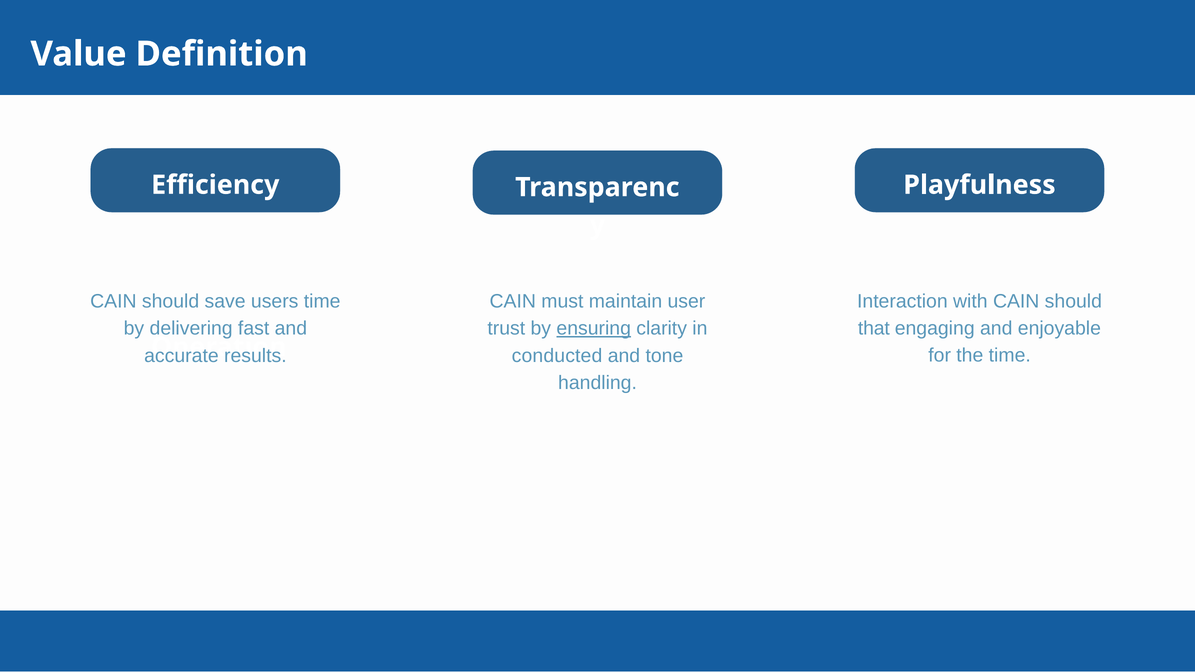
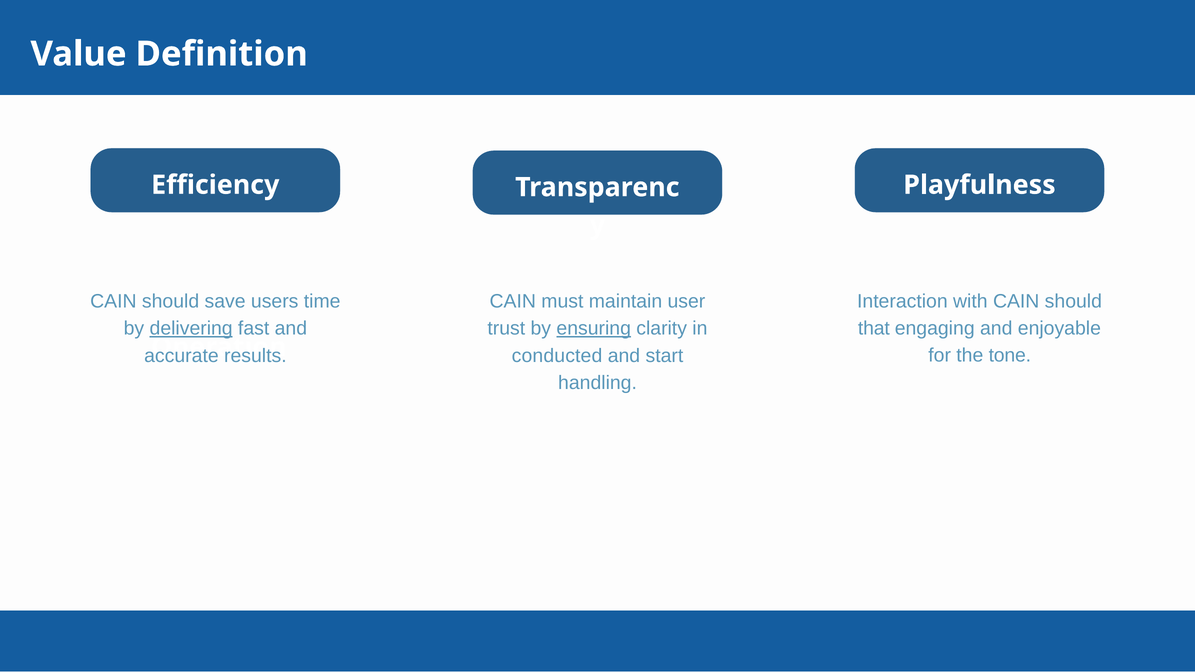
delivering underline: none -> present
the time: time -> tone
tone: tone -> start
